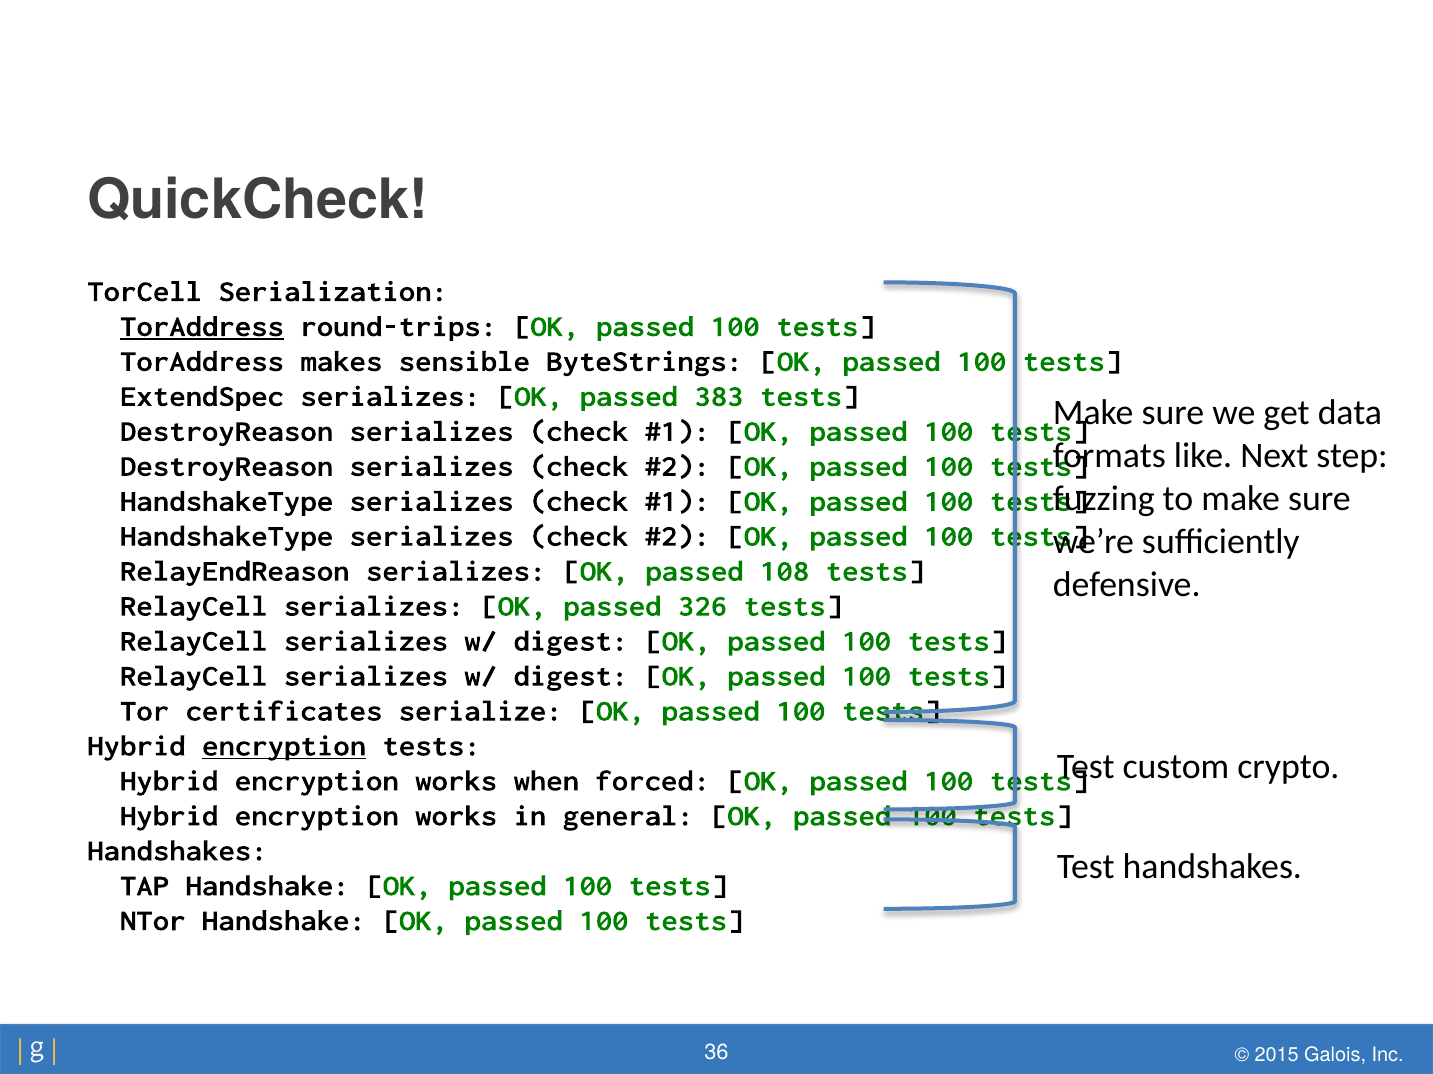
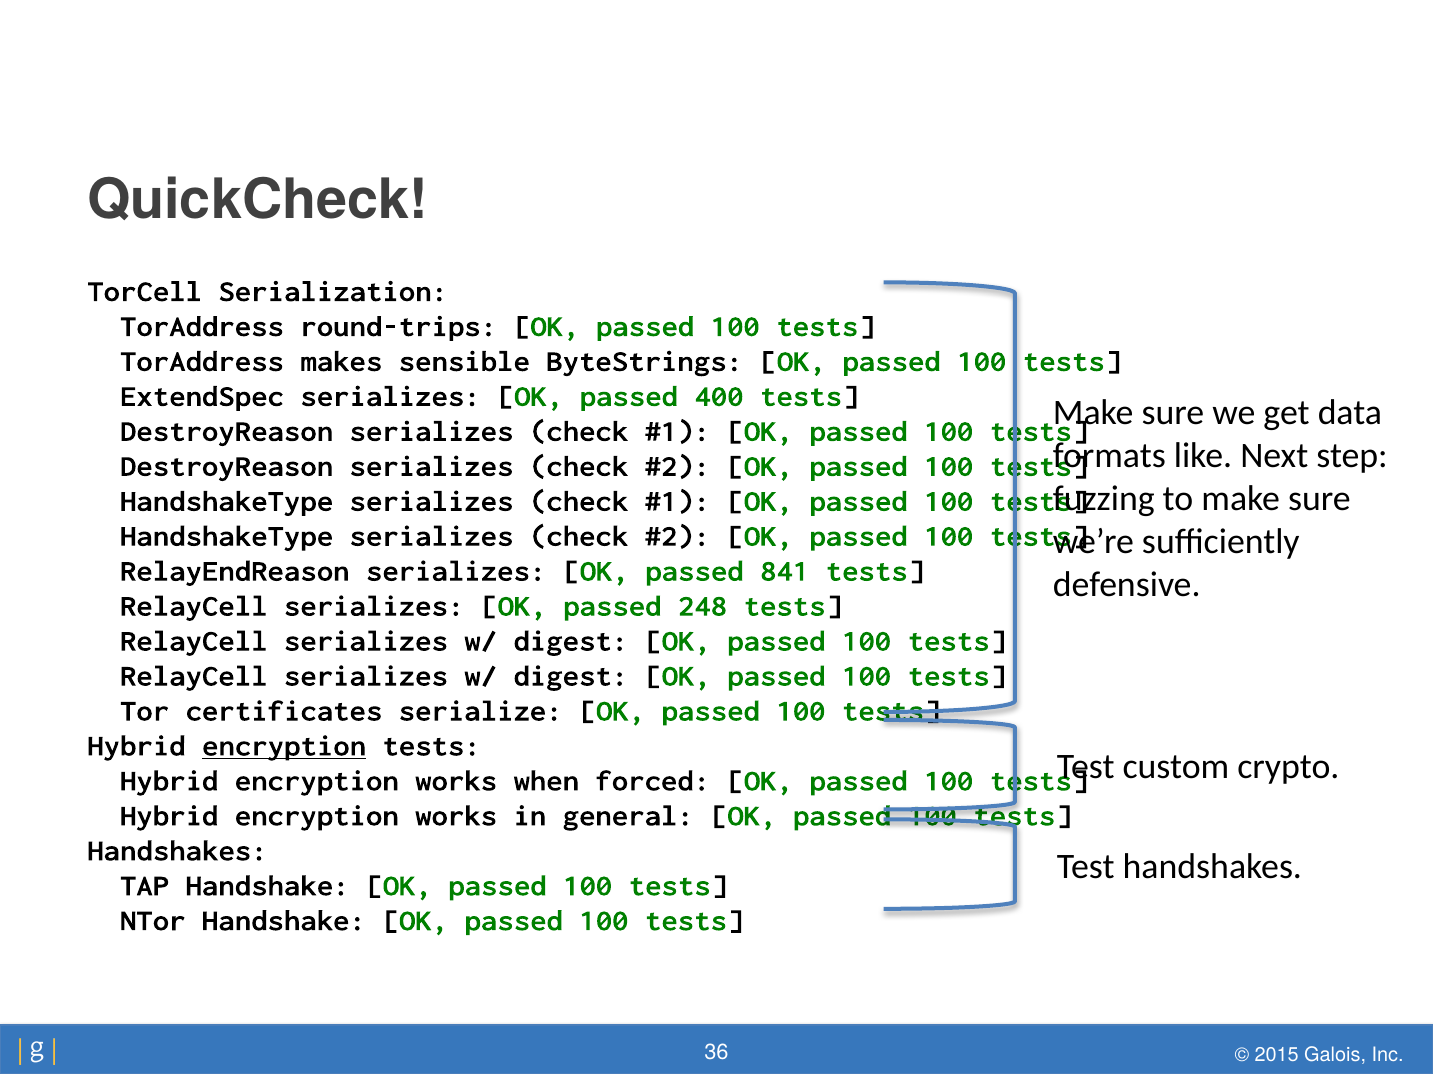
TorAddress at (202, 326) underline: present -> none
383: 383 -> 400
108: 108 -> 841
326: 326 -> 248
